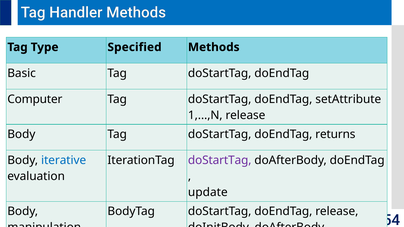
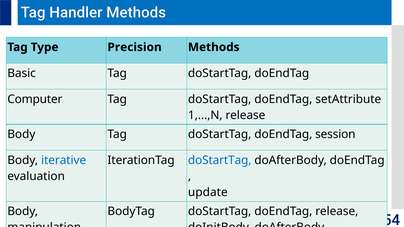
Specified: Specified -> Precision
returns: returns -> session
doStartTag at (220, 160) colour: purple -> blue
